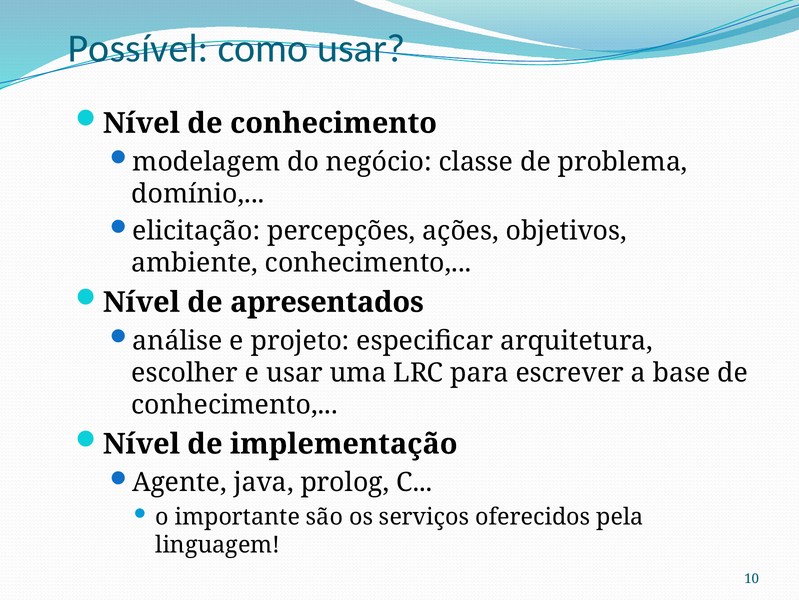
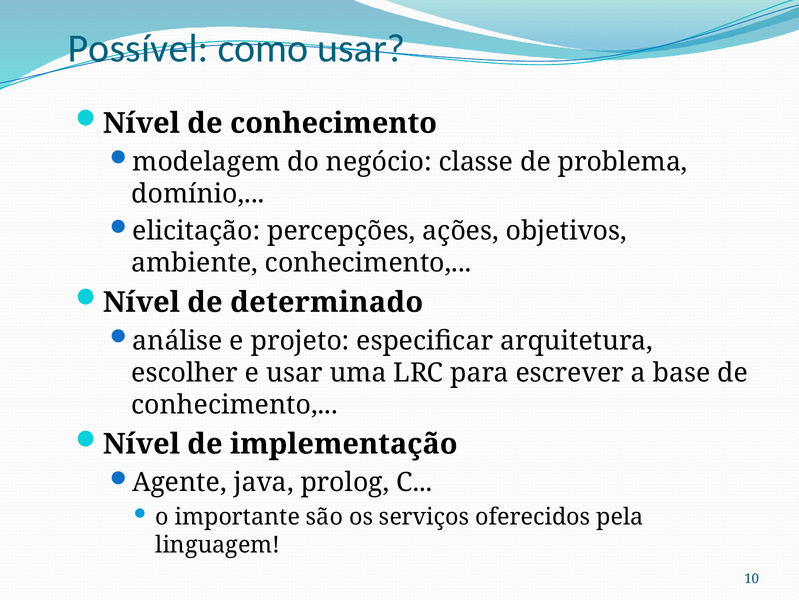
apresentados: apresentados -> determinado
